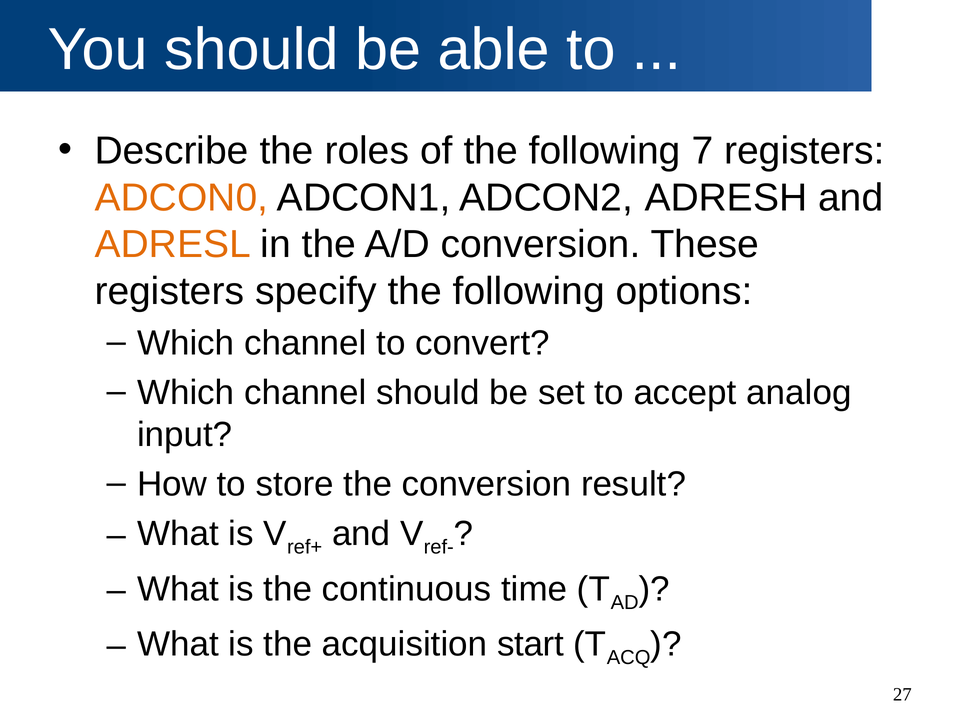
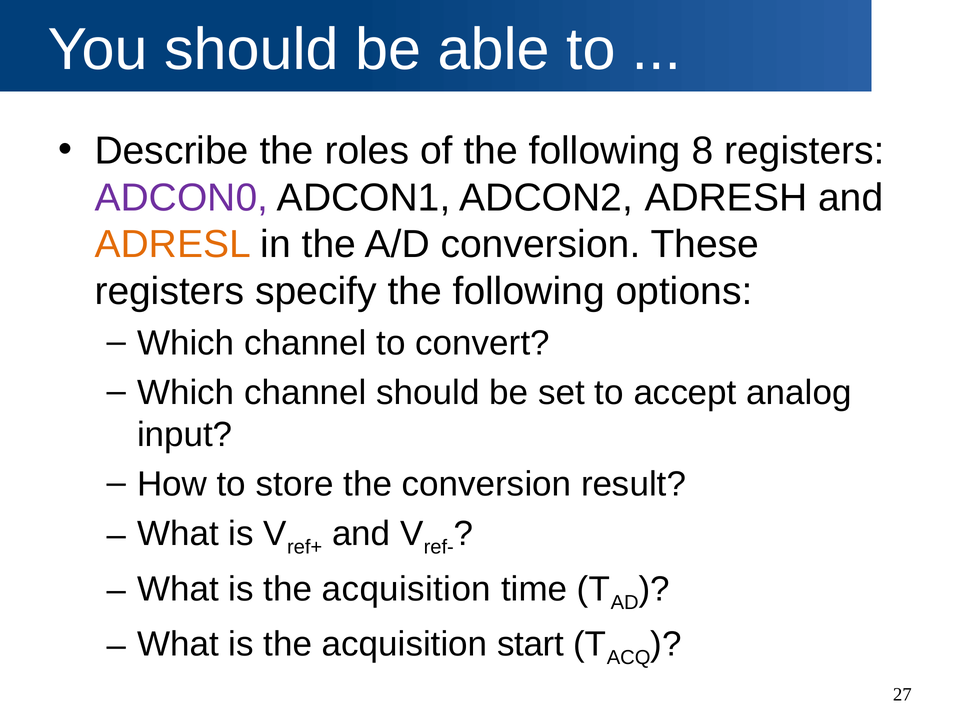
7: 7 -> 8
ADCON0 colour: orange -> purple
continuous at (407, 589): continuous -> acquisition
